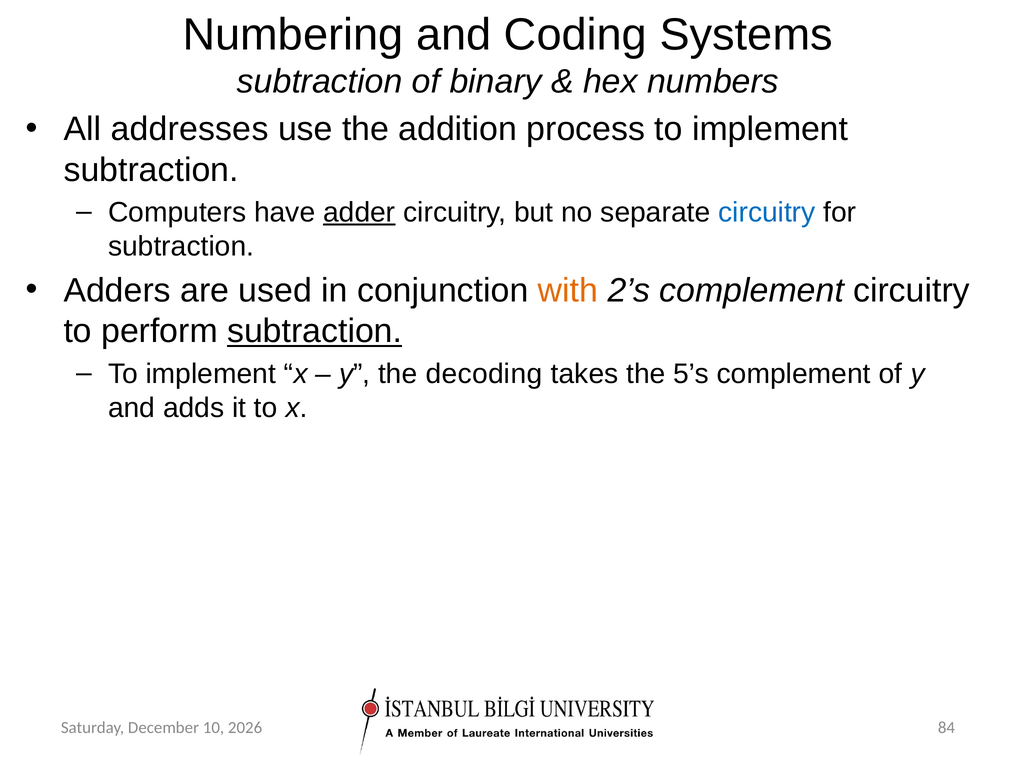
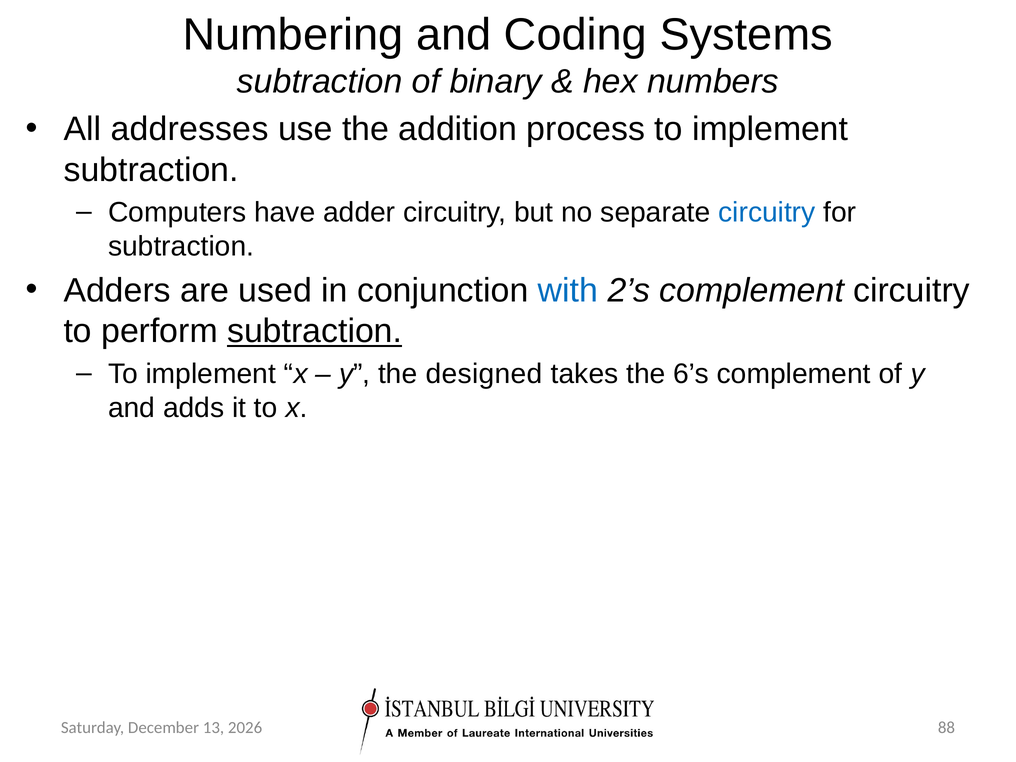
adder underline: present -> none
with colour: orange -> blue
decoding: decoding -> designed
5’s: 5’s -> 6’s
10: 10 -> 13
84: 84 -> 88
